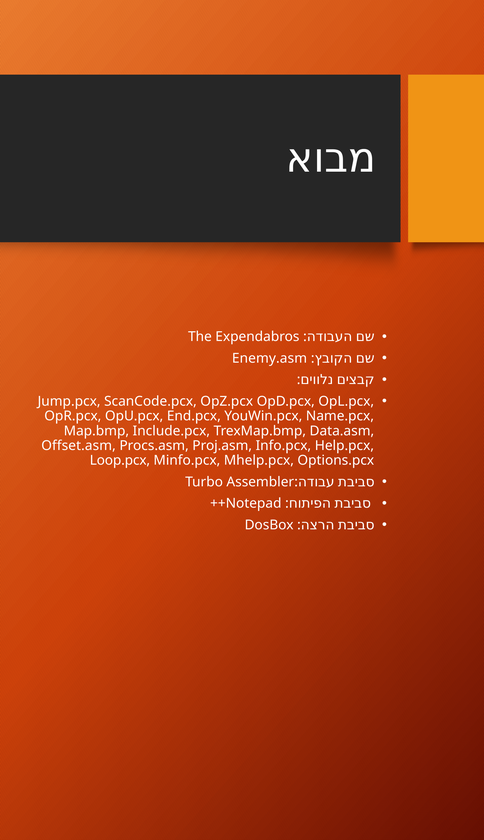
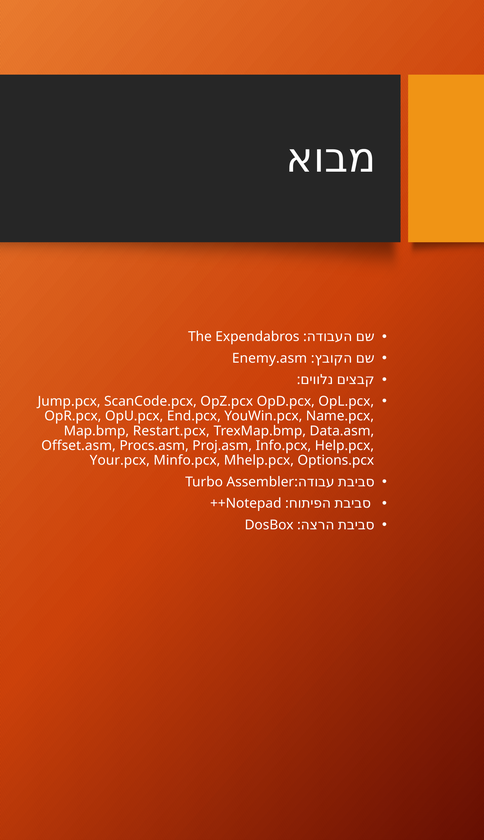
Include.pcx: Include.pcx -> Restart.pcx
Loop.pcx: Loop.pcx -> Your.pcx
